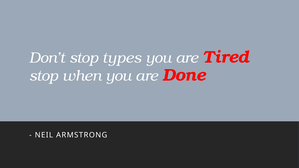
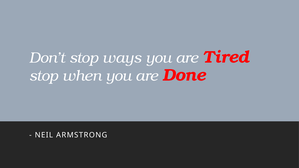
types: types -> ways
